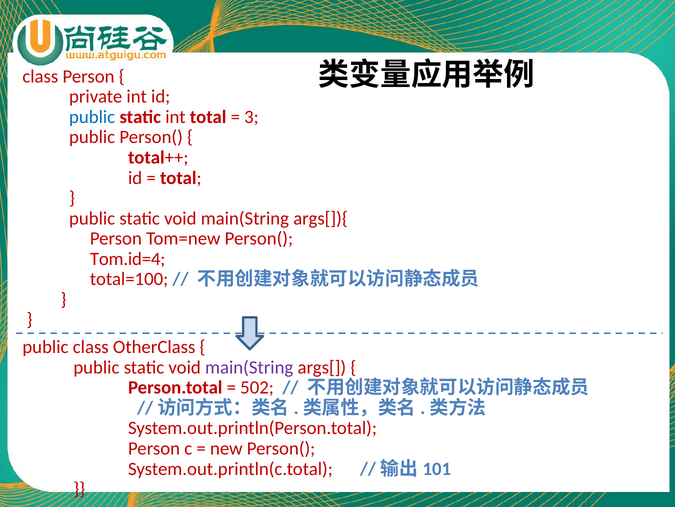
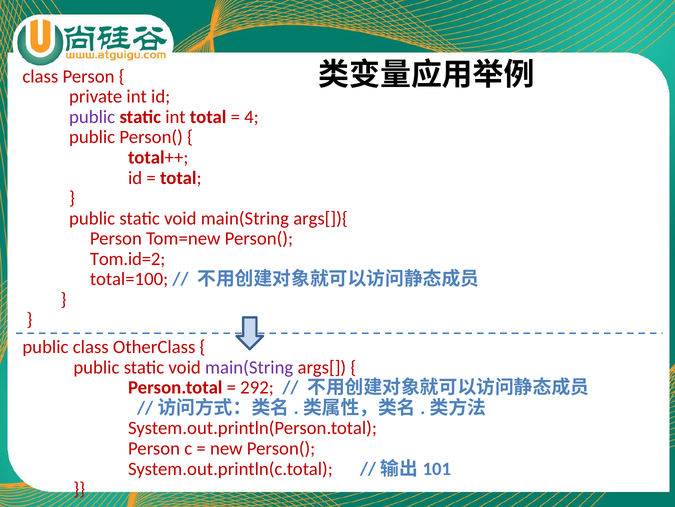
public at (92, 117) colour: blue -> purple
3: 3 -> 4
Tom.id=4: Tom.id=4 -> Tom.id=2
502: 502 -> 292
